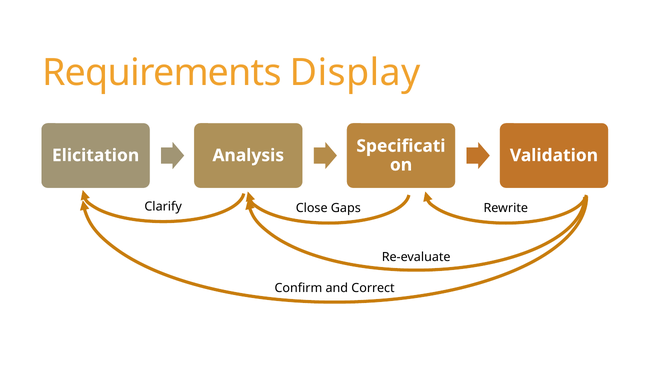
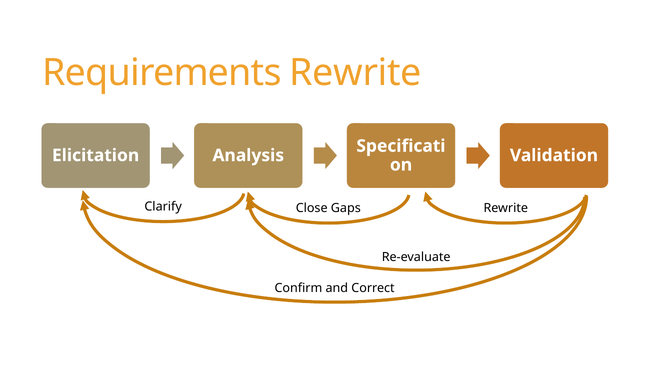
Requirements Display: Display -> Rewrite
